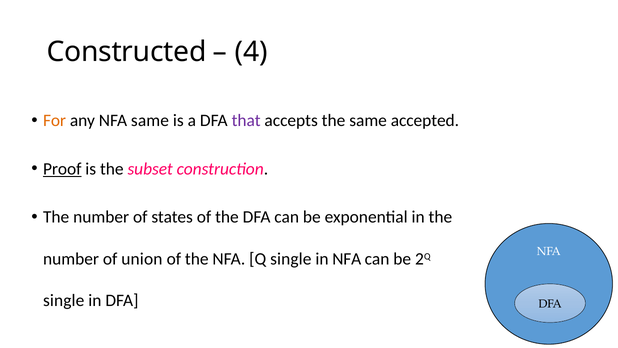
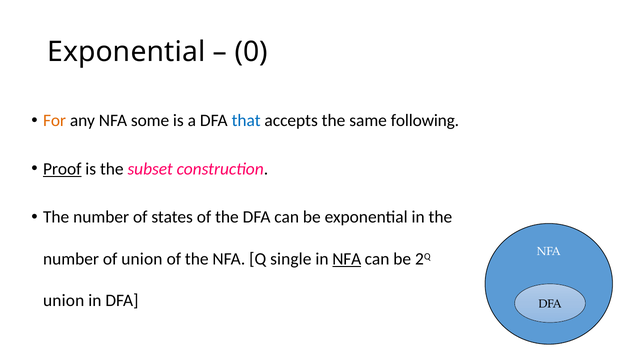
Constructed at (127, 52): Constructed -> Exponential
4: 4 -> 0
NFA same: same -> some
that colour: purple -> blue
accepted: accepted -> following
NFA at (347, 259) underline: none -> present
single at (64, 300): single -> union
